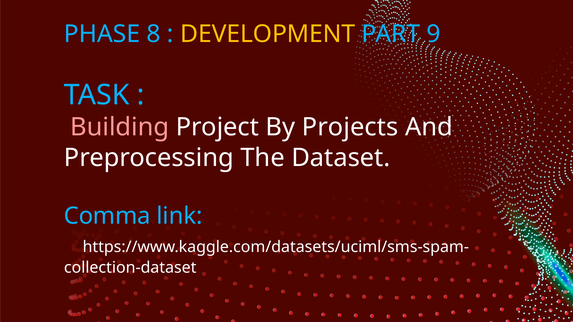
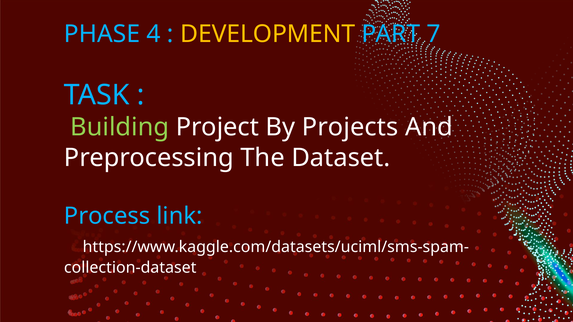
8: 8 -> 4
9: 9 -> 7
Building colour: pink -> light green
Comma: Comma -> Process
